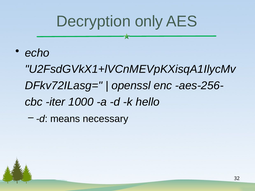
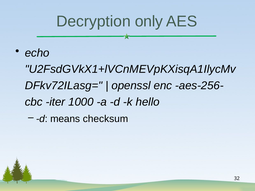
necessary: necessary -> checksum
